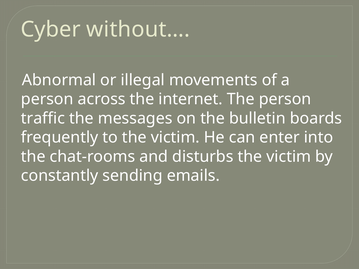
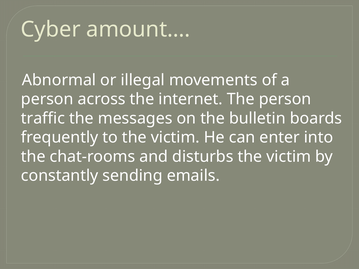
without…: without… -> amount…
